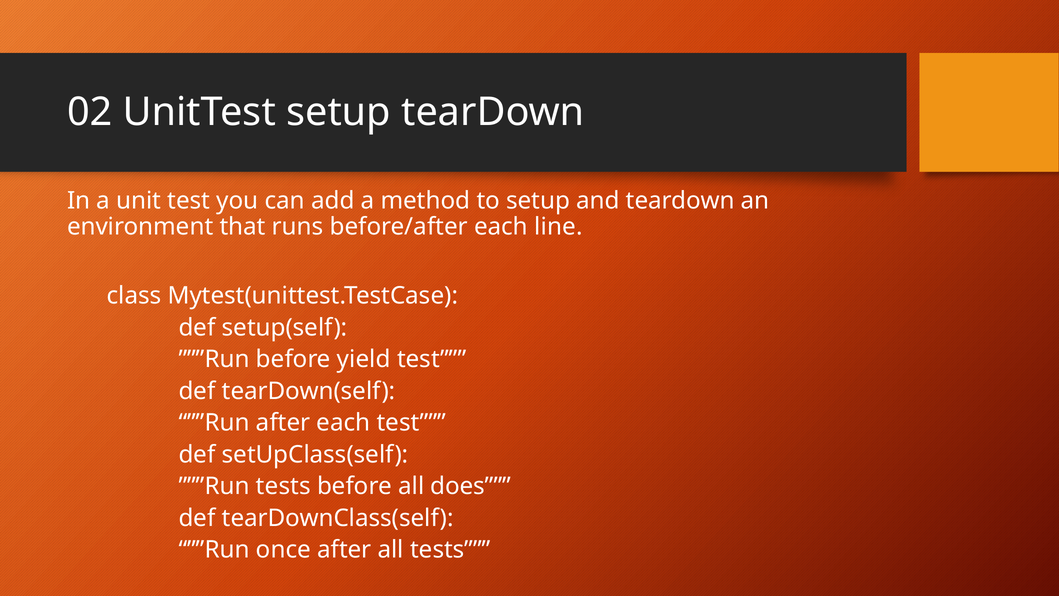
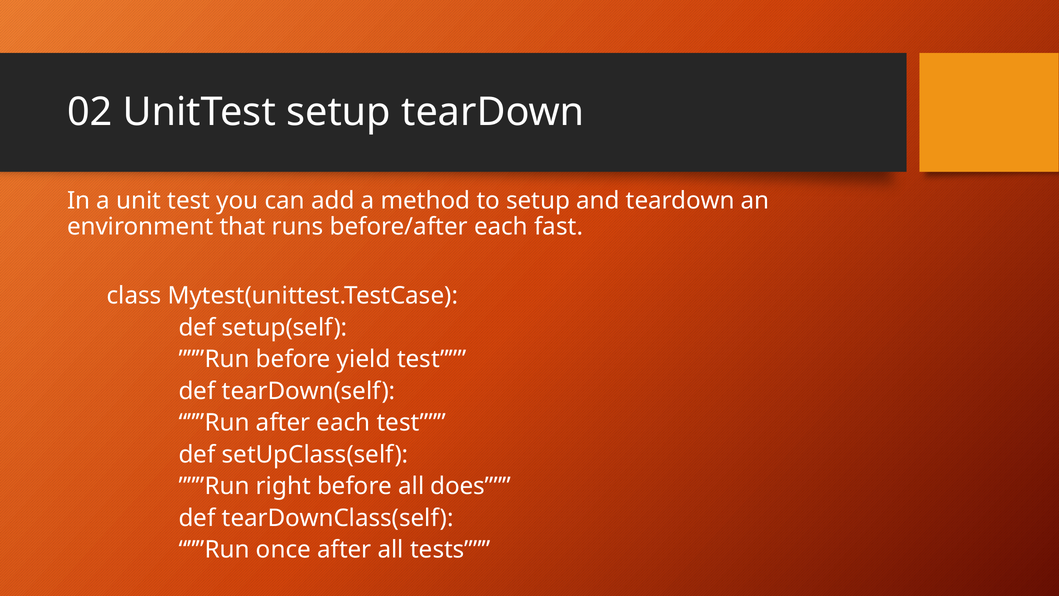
line: line -> fast
”””Run tests: tests -> right
